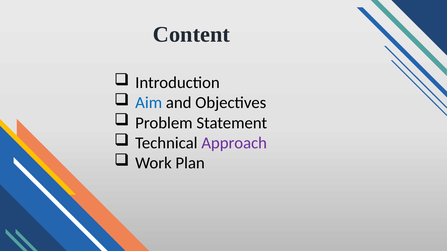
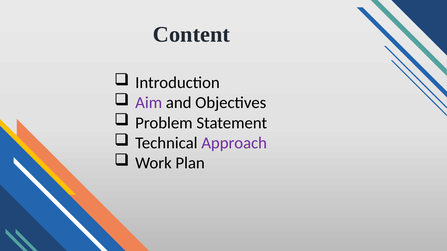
Aim colour: blue -> purple
